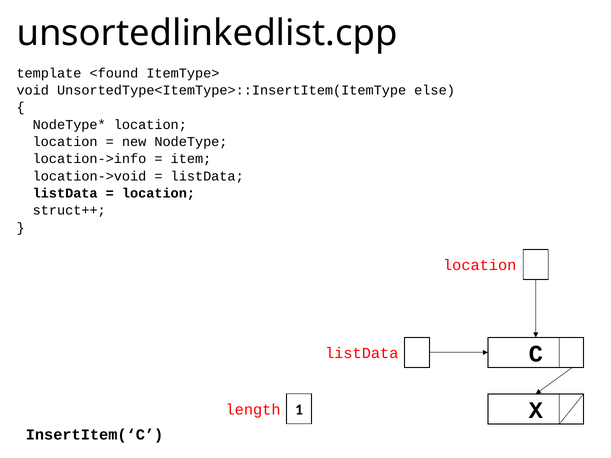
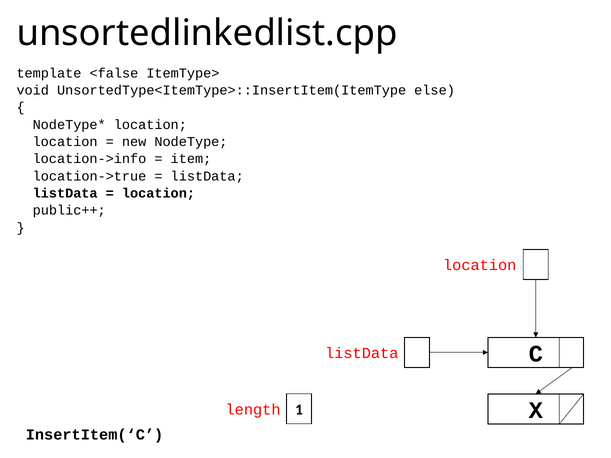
<found: <found -> <false
location->void: location->void -> location->true
struct++: struct++ -> public++
